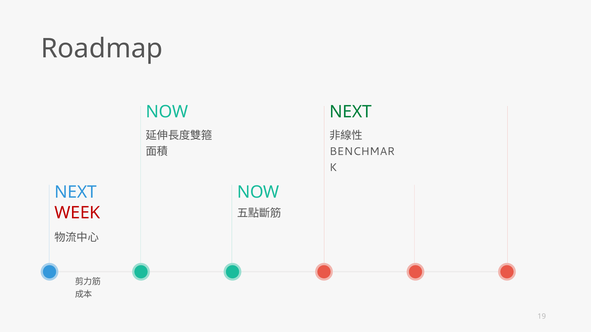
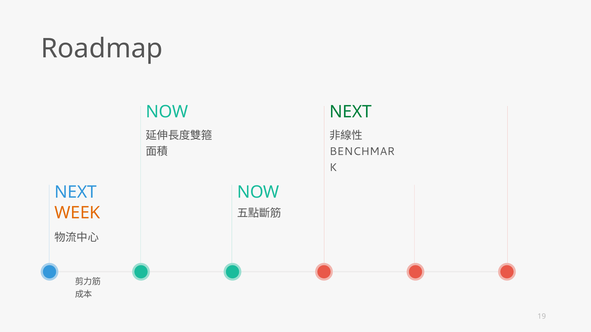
WEEK colour: red -> orange
